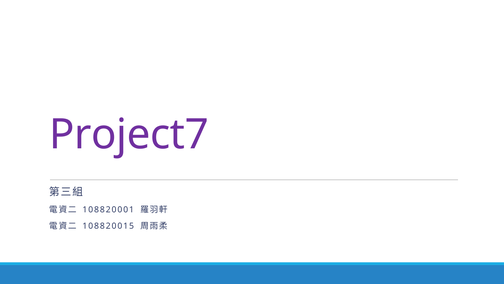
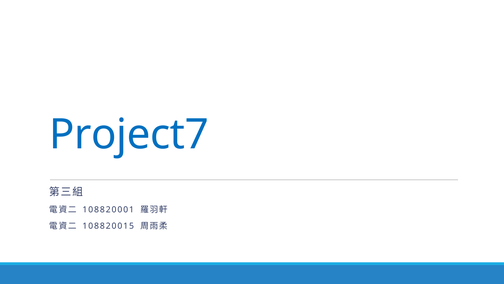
Project7 colour: purple -> blue
